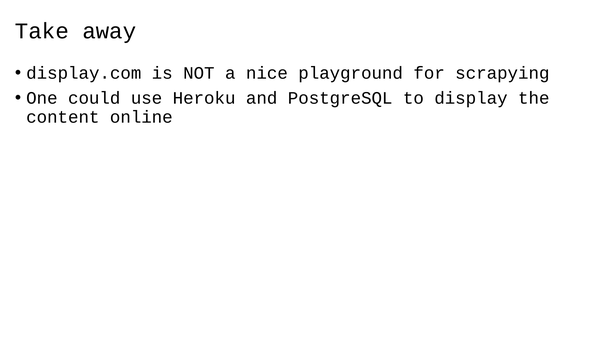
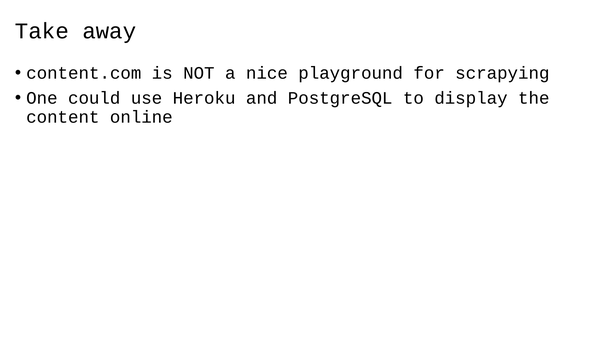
display.com: display.com -> content.com
